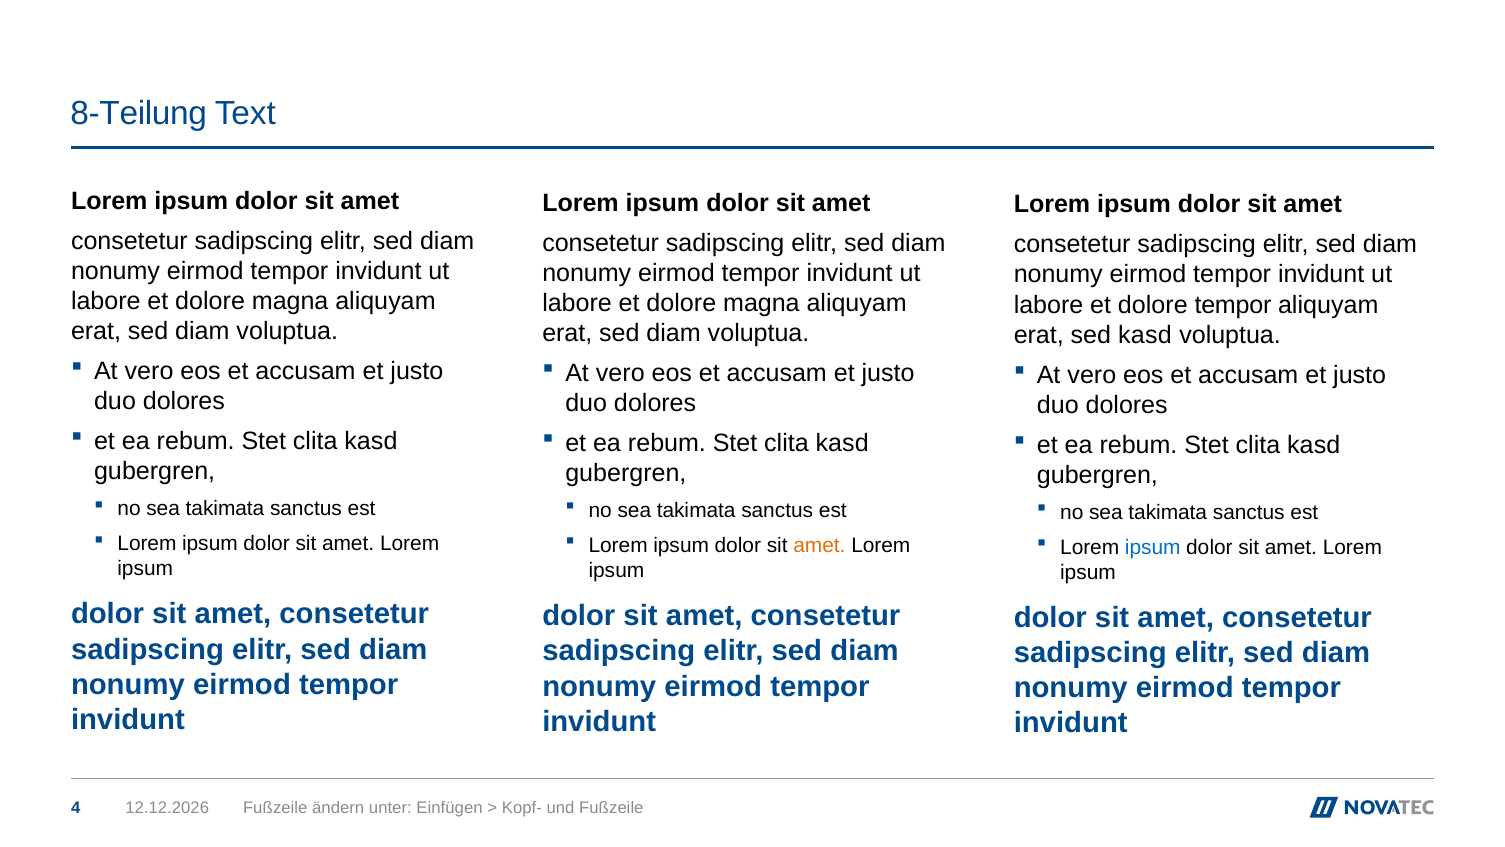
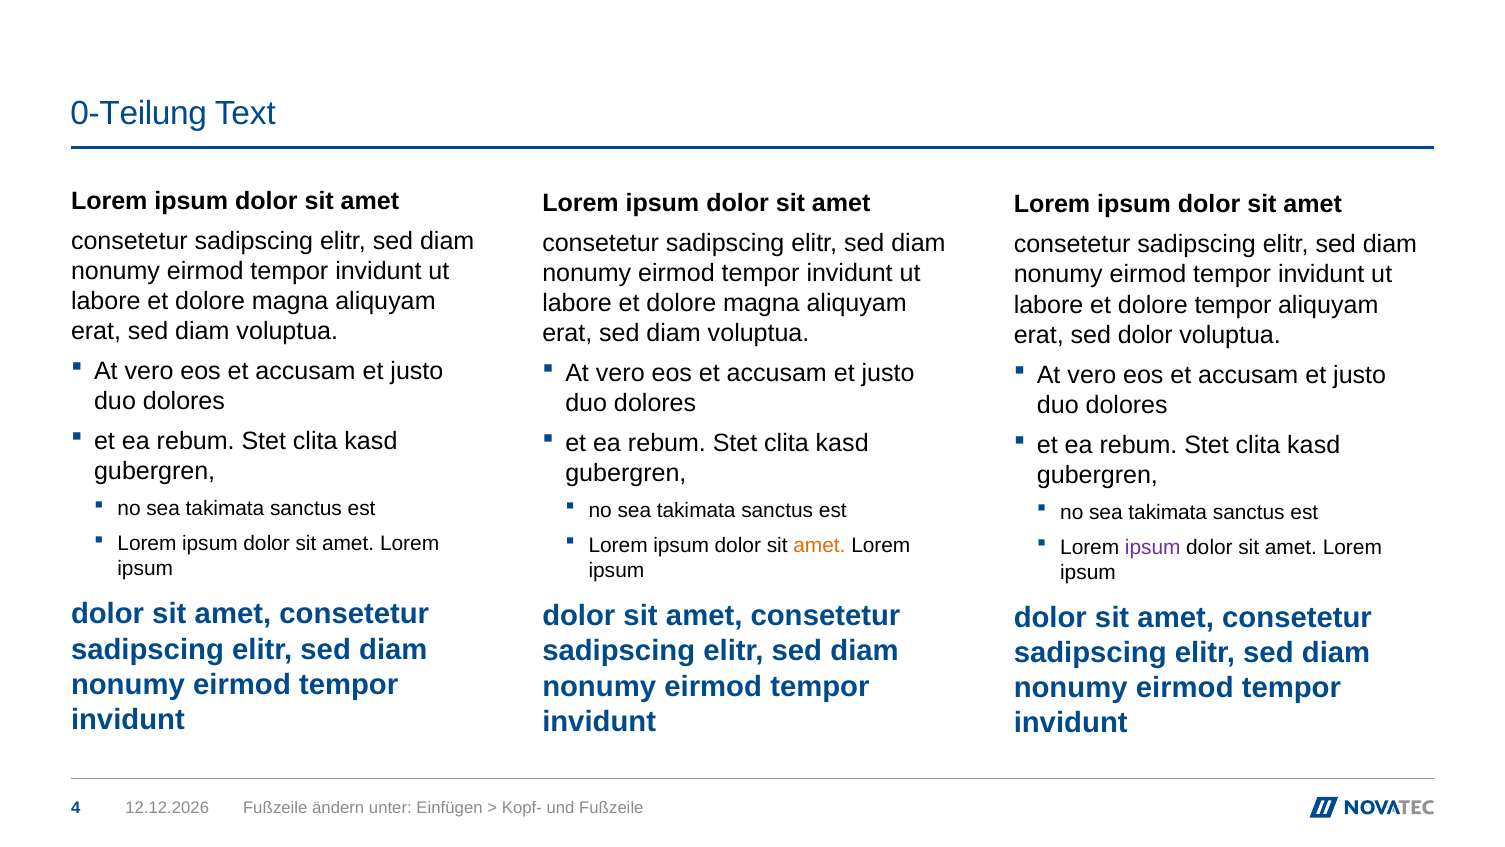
8-Teilung: 8-Teilung -> 0-Teilung
sed kasd: kasd -> dolor
ipsum at (1153, 547) colour: blue -> purple
